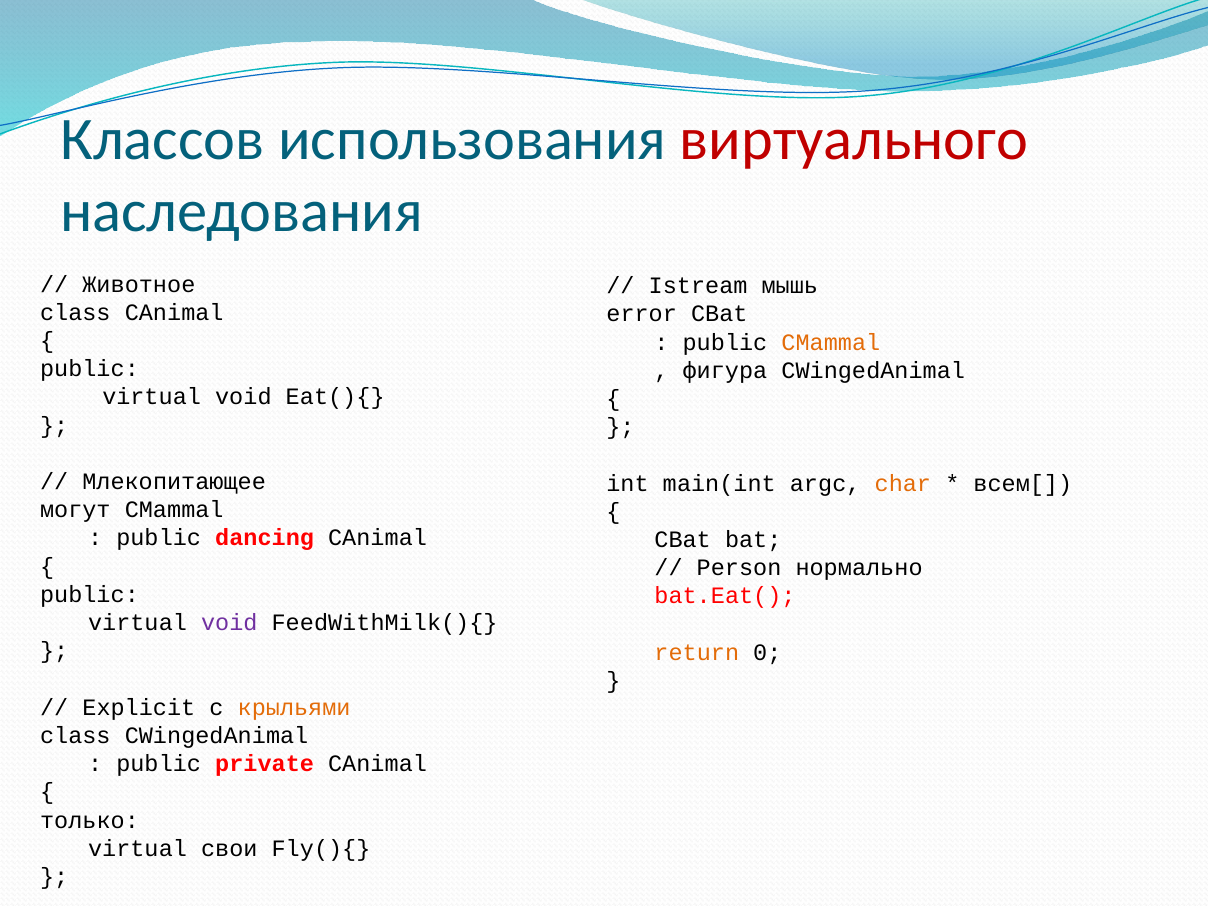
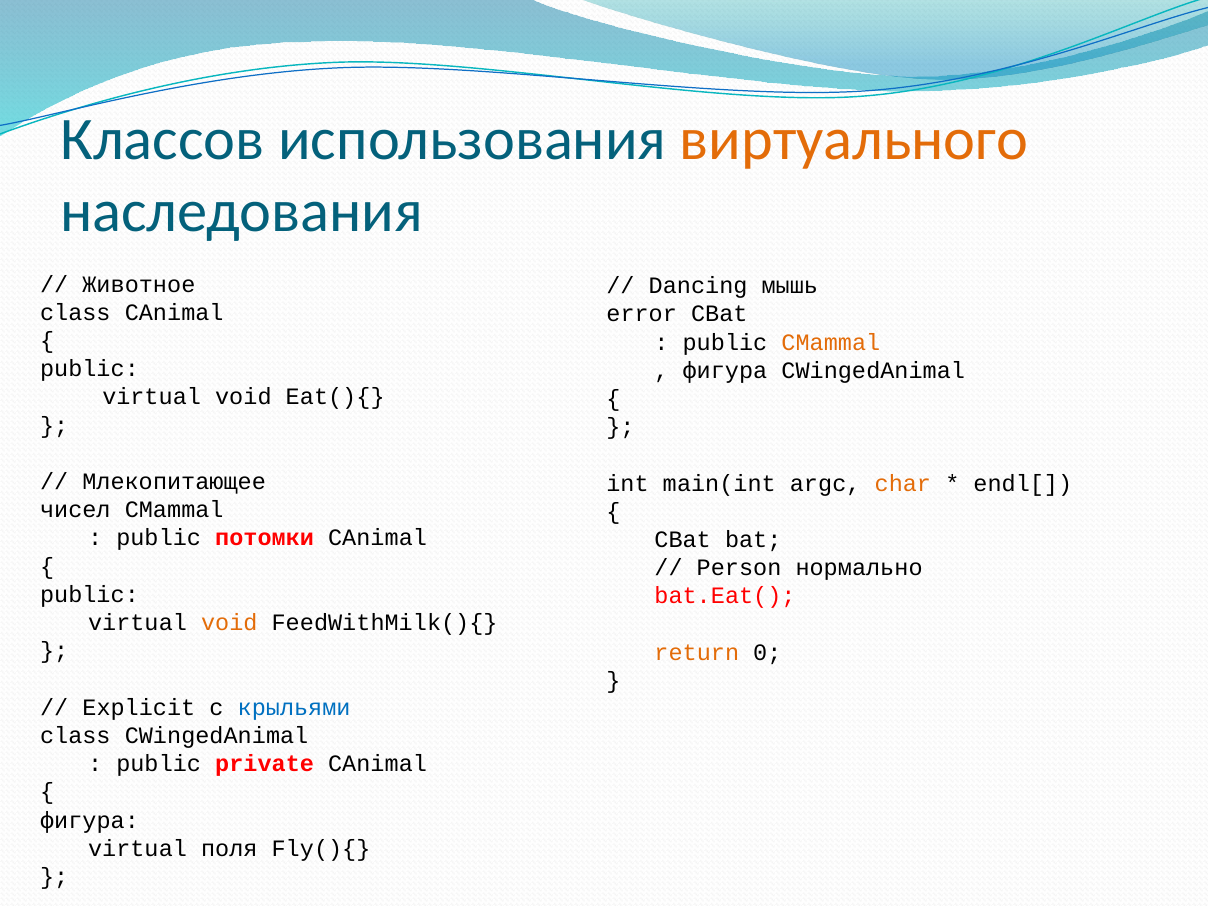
виртуального colour: red -> orange
Istream: Istream -> Dancing
всем[: всем[ -> endl[
могут: могут -> чисел
dancing: dancing -> потомки
void at (229, 623) colour: purple -> orange
крыльями colour: orange -> blue
только at (90, 820): только -> фигура
свои: свои -> поля
